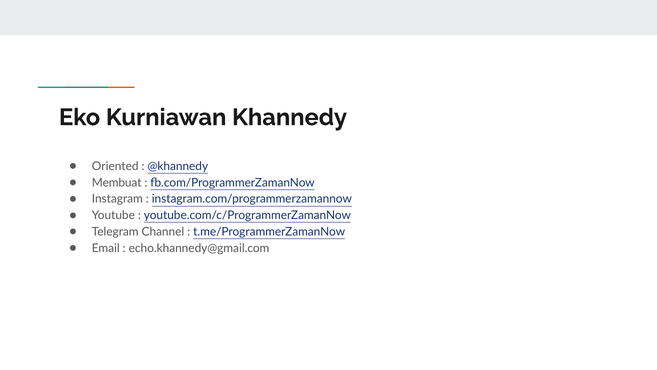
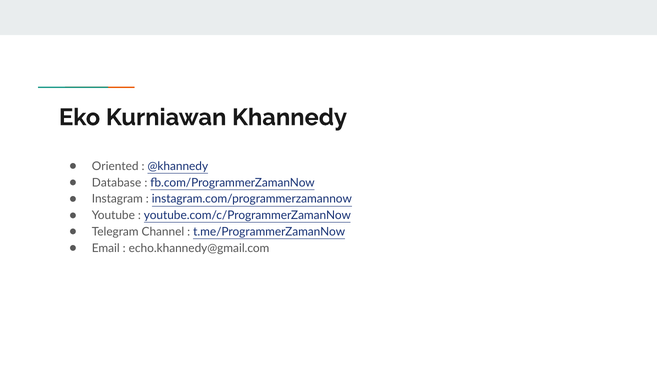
Membuat: Membuat -> Database
